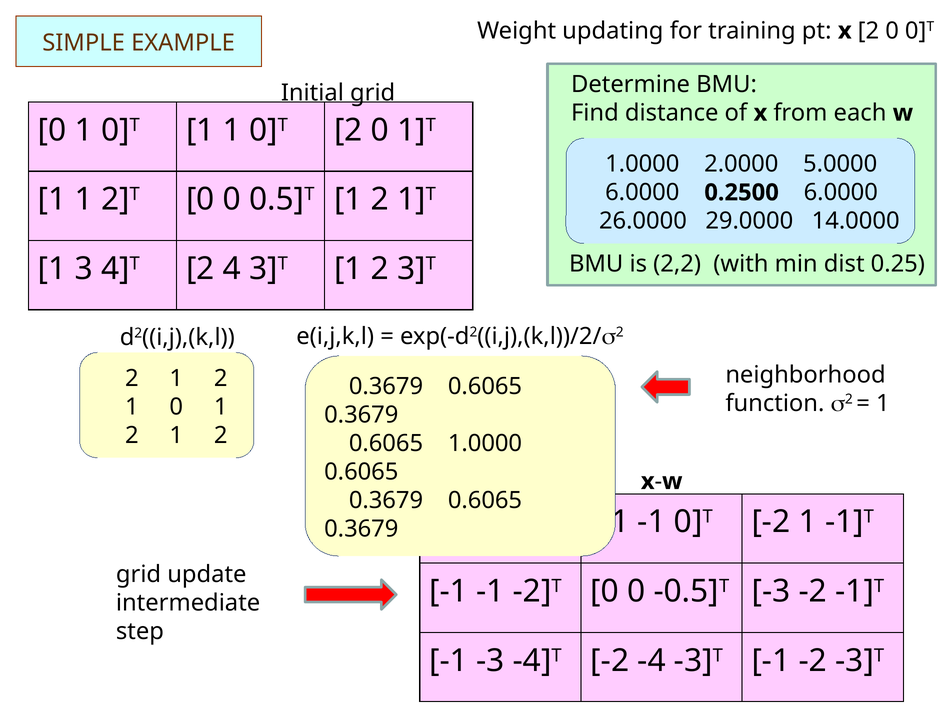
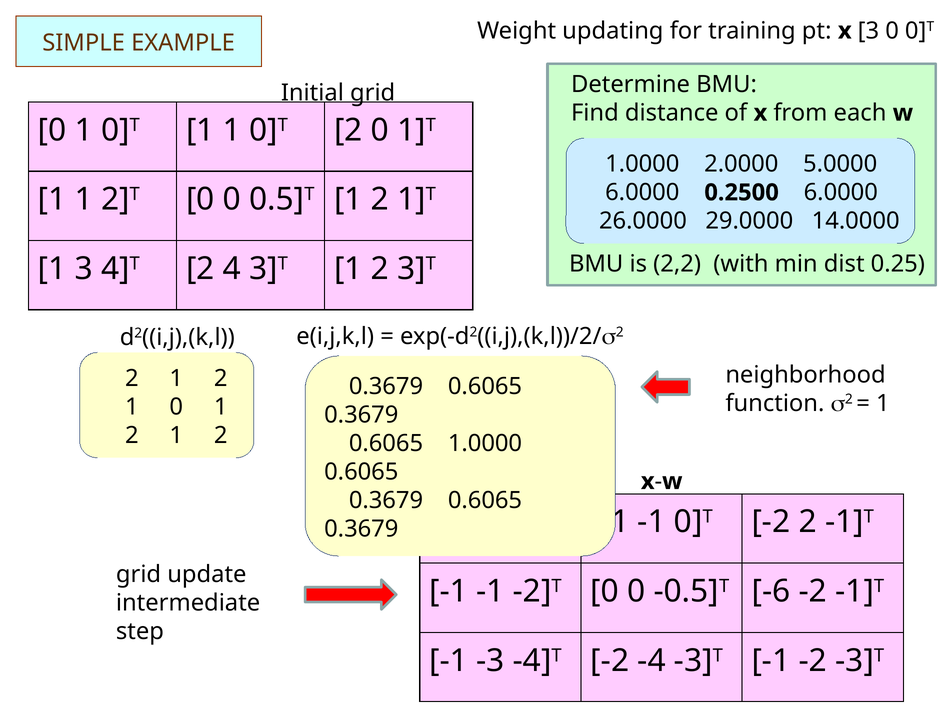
x 2: 2 -> 3
-2 1: 1 -> 2
-0.5]T -3: -3 -> -6
